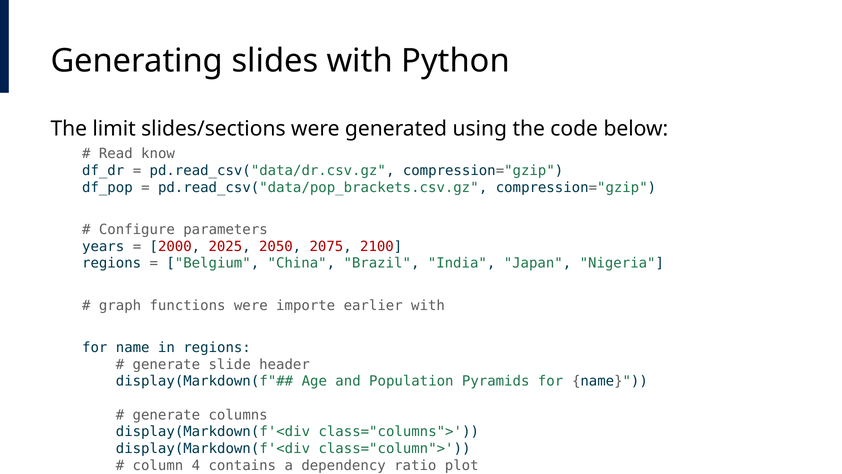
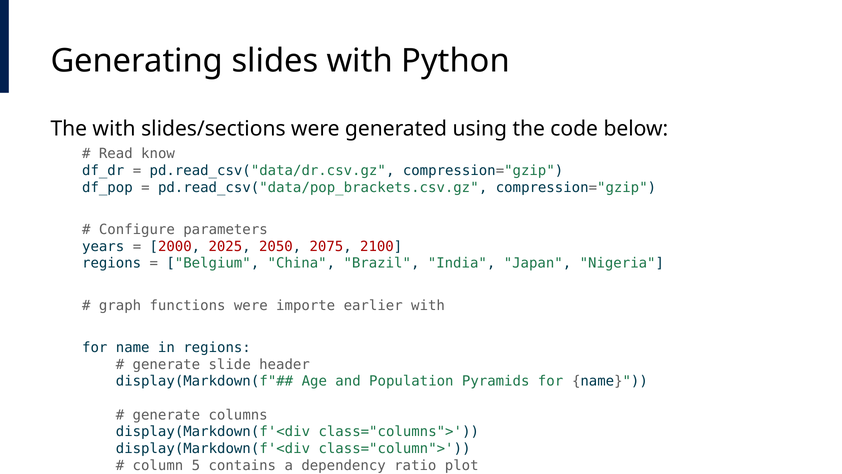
The limit: limit -> with
4: 4 -> 5
